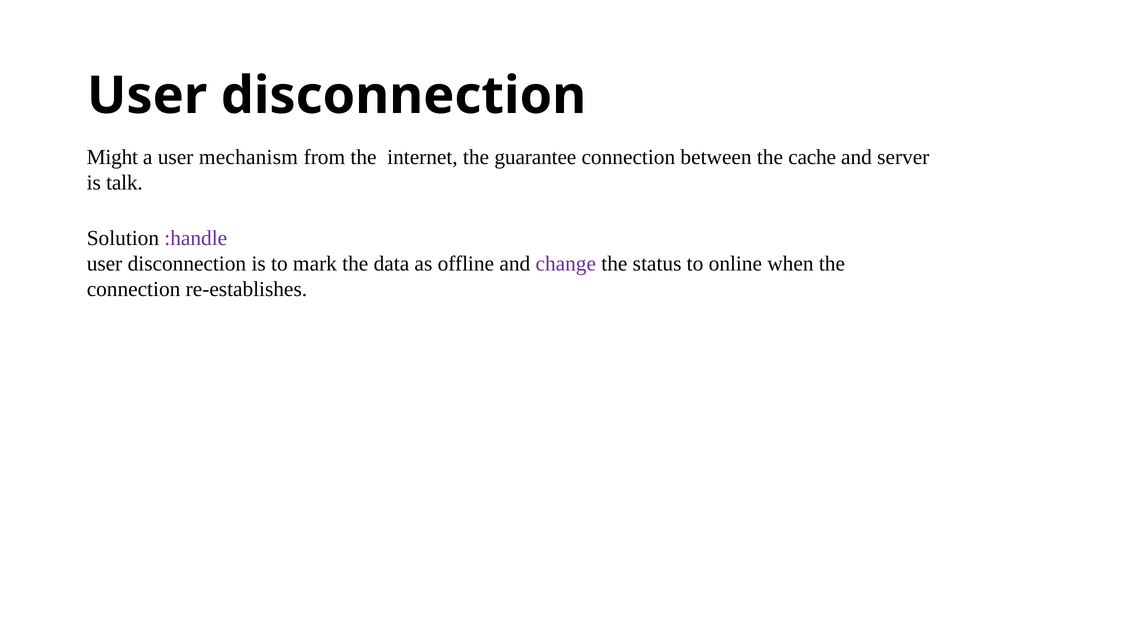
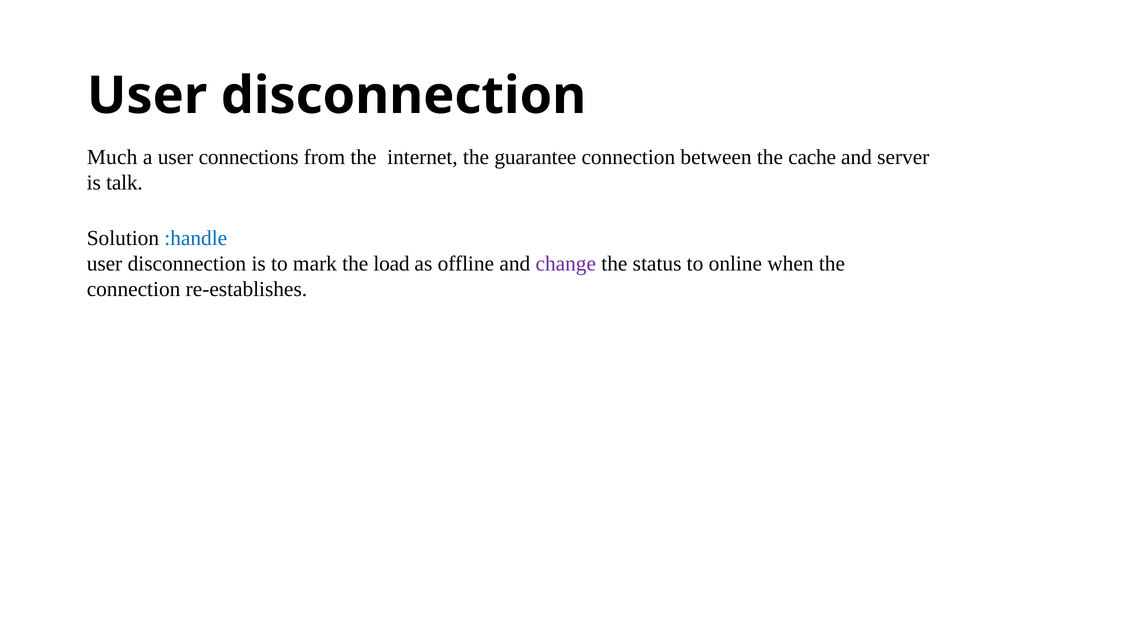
Might: Might -> Much
mechanism: mechanism -> connections
:handle colour: purple -> blue
data: data -> load
